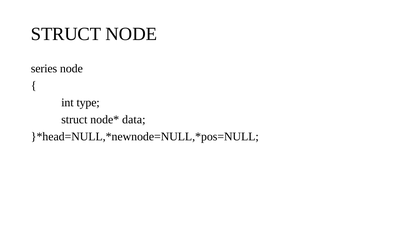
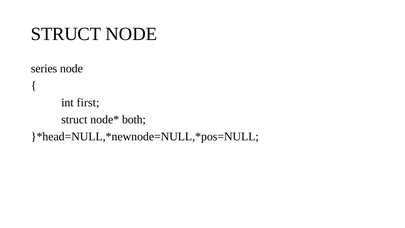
type: type -> first
data: data -> both
